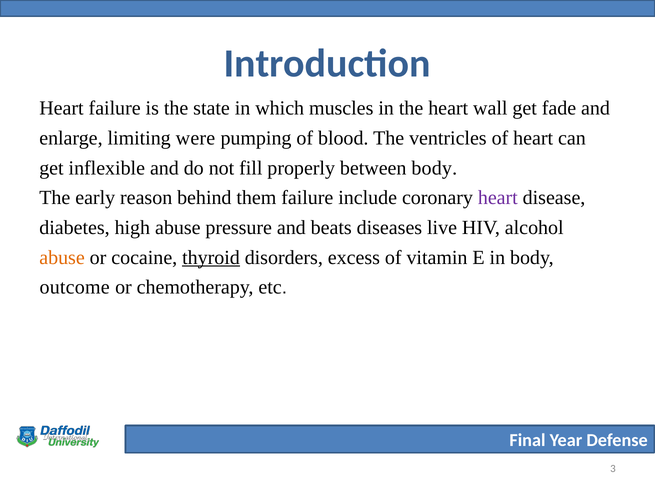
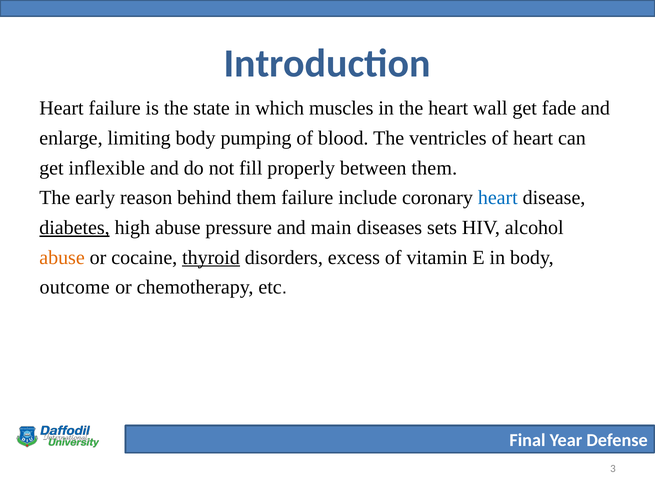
limiting were: were -> body
between body: body -> them
heart at (498, 198) colour: purple -> blue
diabetes underline: none -> present
beats: beats -> main
live: live -> sets
